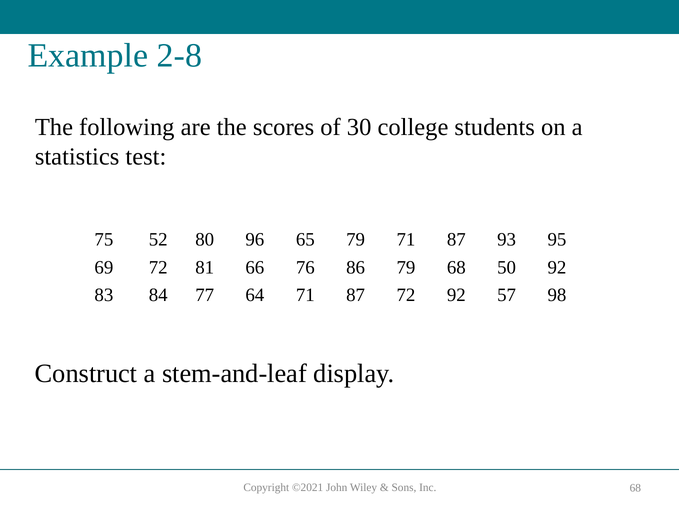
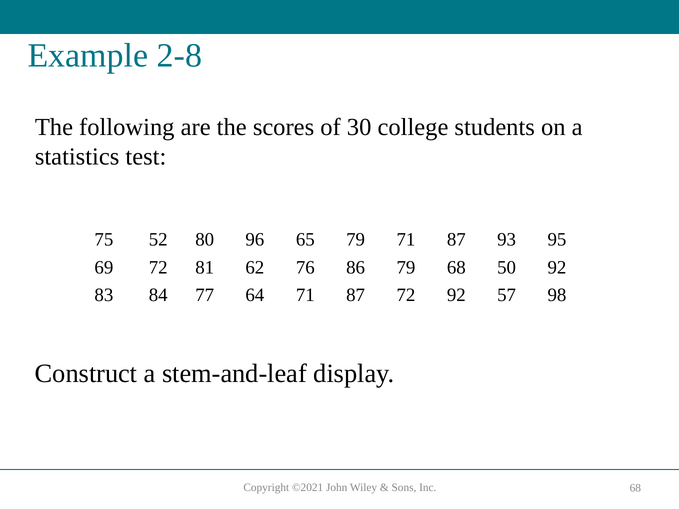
66: 66 -> 62
